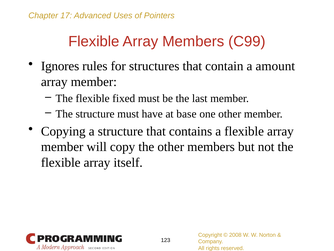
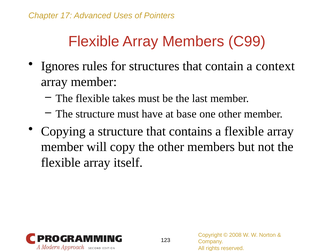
amount: amount -> context
fixed: fixed -> takes
